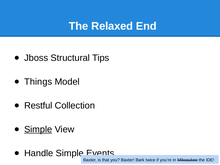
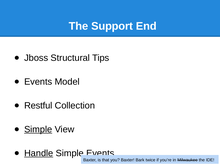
Relaxed: Relaxed -> Support
Things at (38, 82): Things -> Events
Handle underline: none -> present
